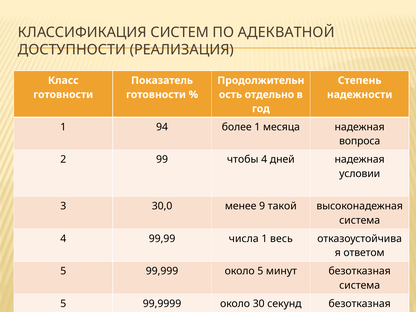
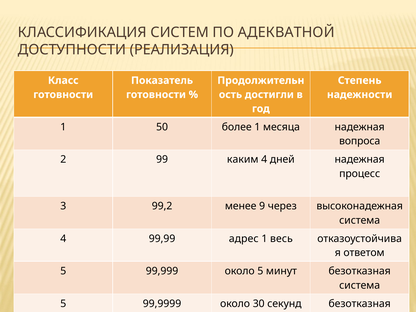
отдельно: отдельно -> достигли
94: 94 -> 50
чтобы: чтобы -> каким
условии: условии -> процесс
30,0: 30,0 -> 99,2
такой: такой -> через
числа: числа -> адрес
